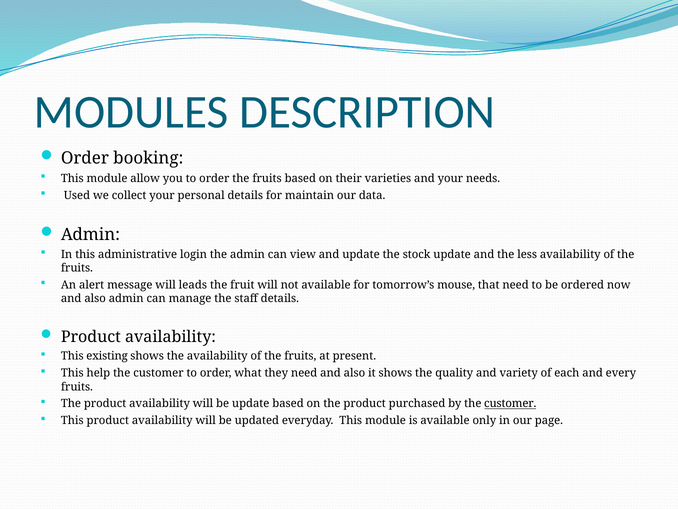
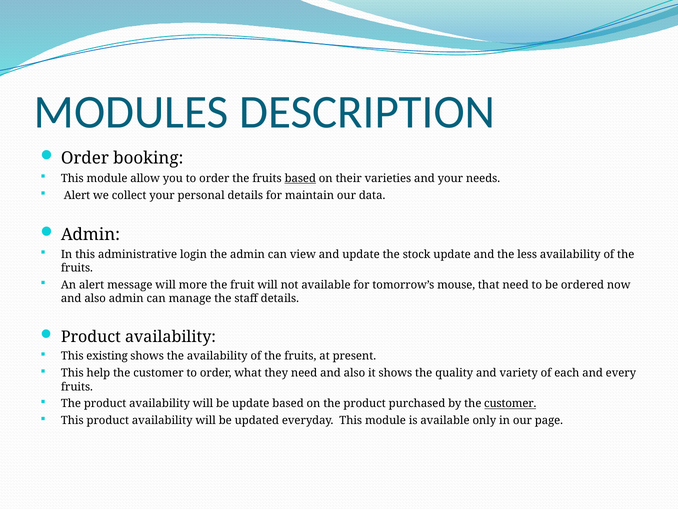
based at (300, 178) underline: none -> present
Used at (77, 195): Used -> Alert
leads: leads -> more
